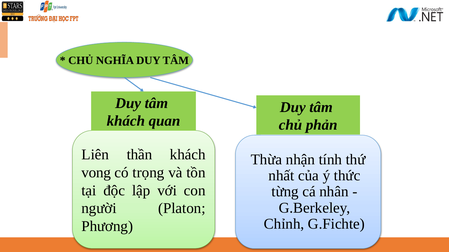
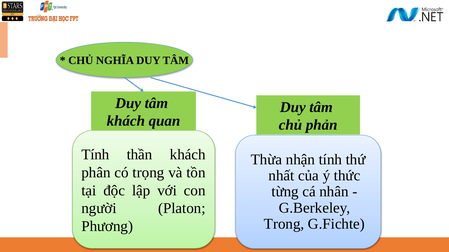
Liên at (95, 155): Liên -> Tính
vong: vong -> phân
Chỉnh: Chỉnh -> Trong
